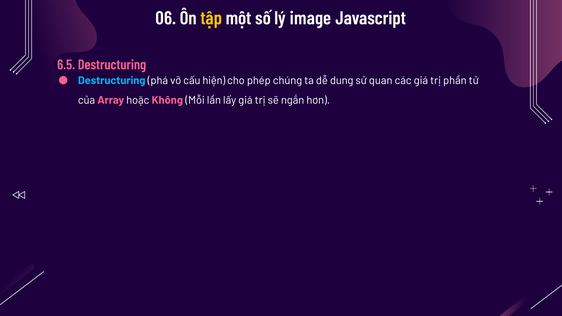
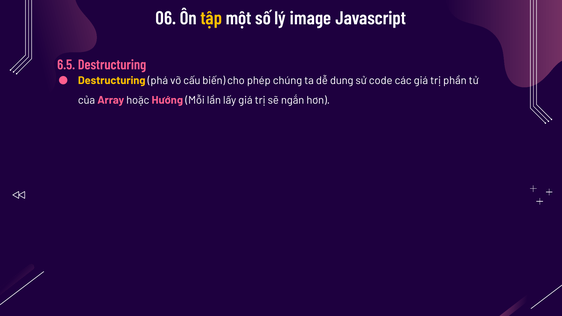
Destructuring at (112, 81) colour: light blue -> yellow
hiện: hiện -> biến
quan: quan -> code
Không: Không -> Hướng
